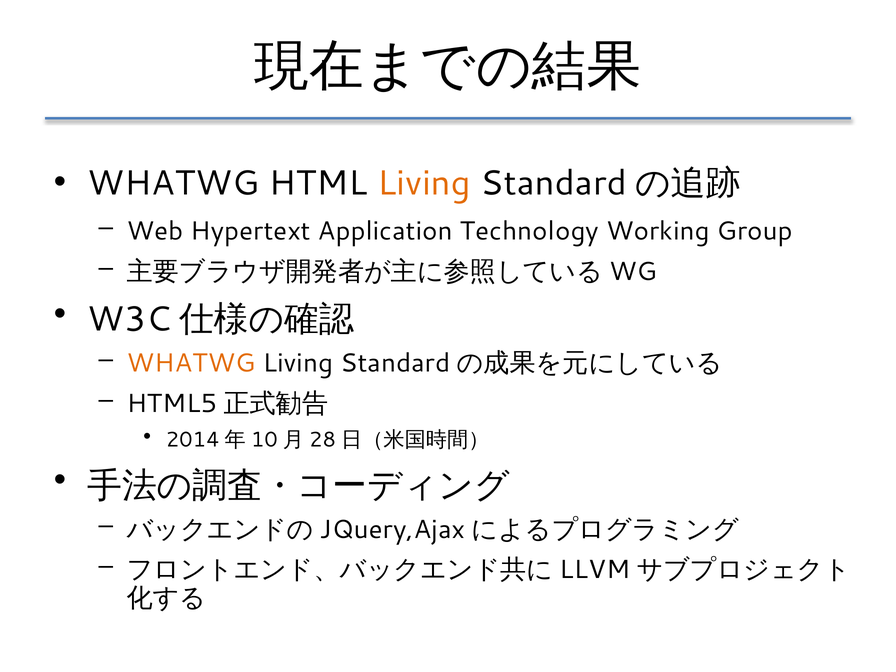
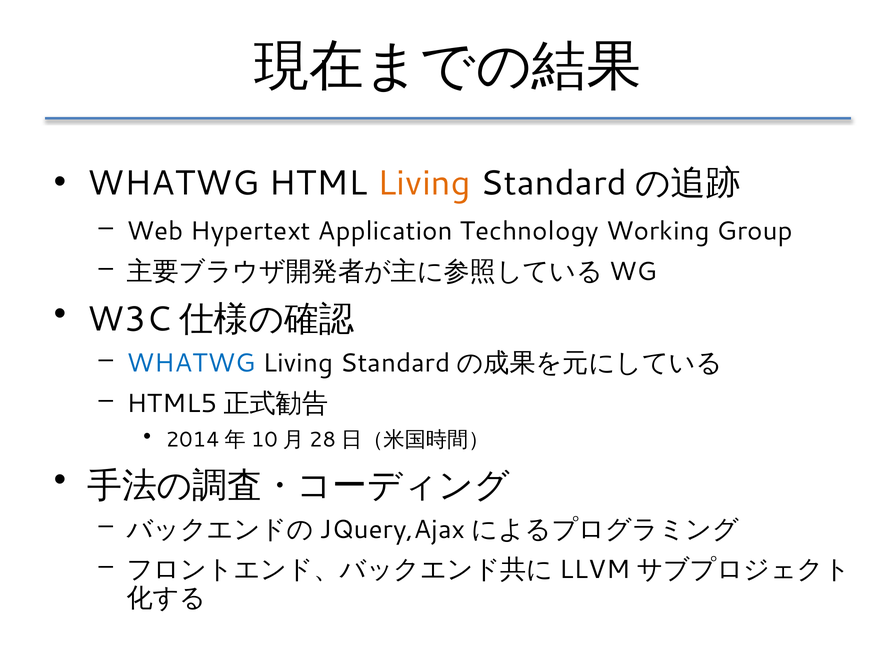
WHATWG at (191, 363) colour: orange -> blue
